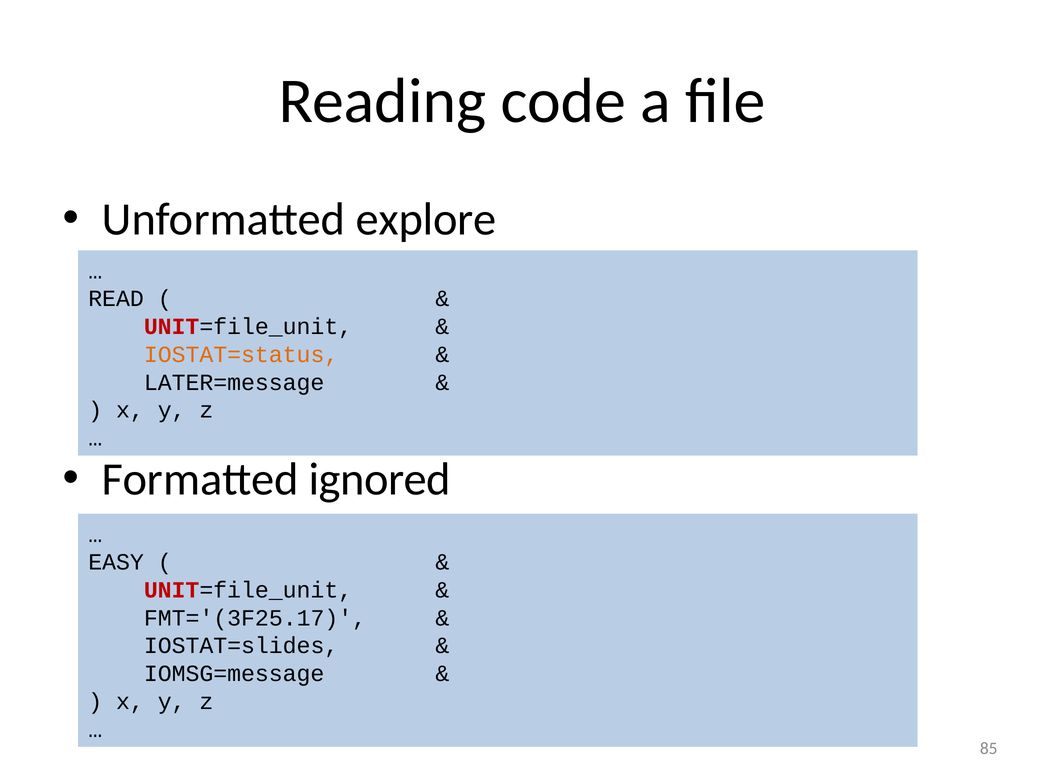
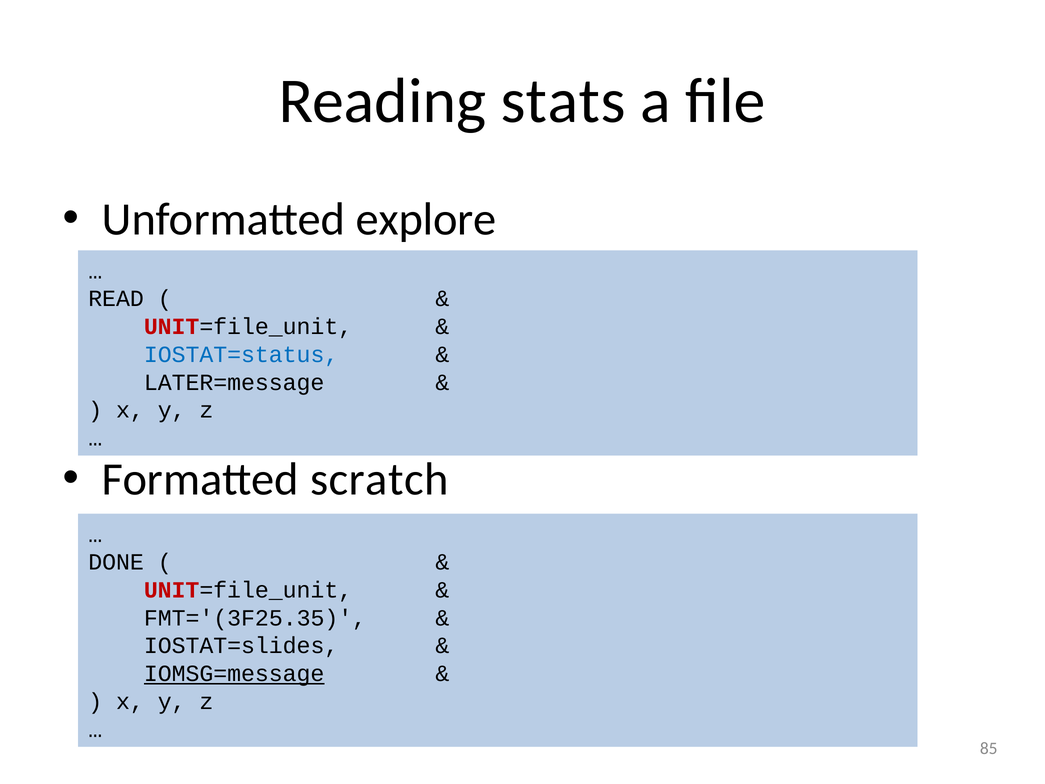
code: code -> stats
IOSTAT=status colour: orange -> blue
ignored: ignored -> scratch
EASY: EASY -> DONE
FMT='(3F25.17: FMT='(3F25.17 -> FMT='(3F25.35
IOMSG=message underline: none -> present
